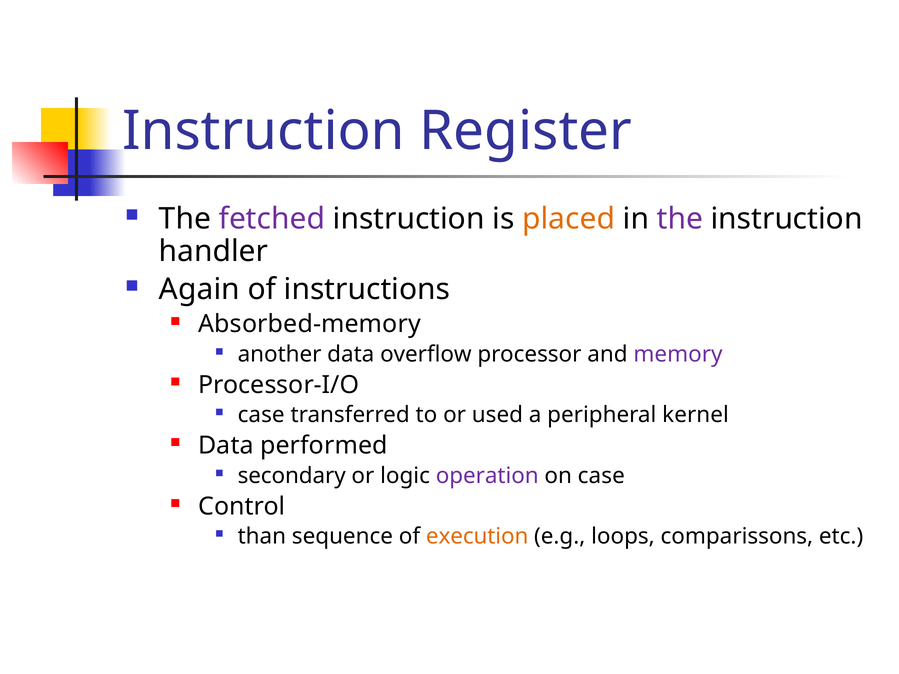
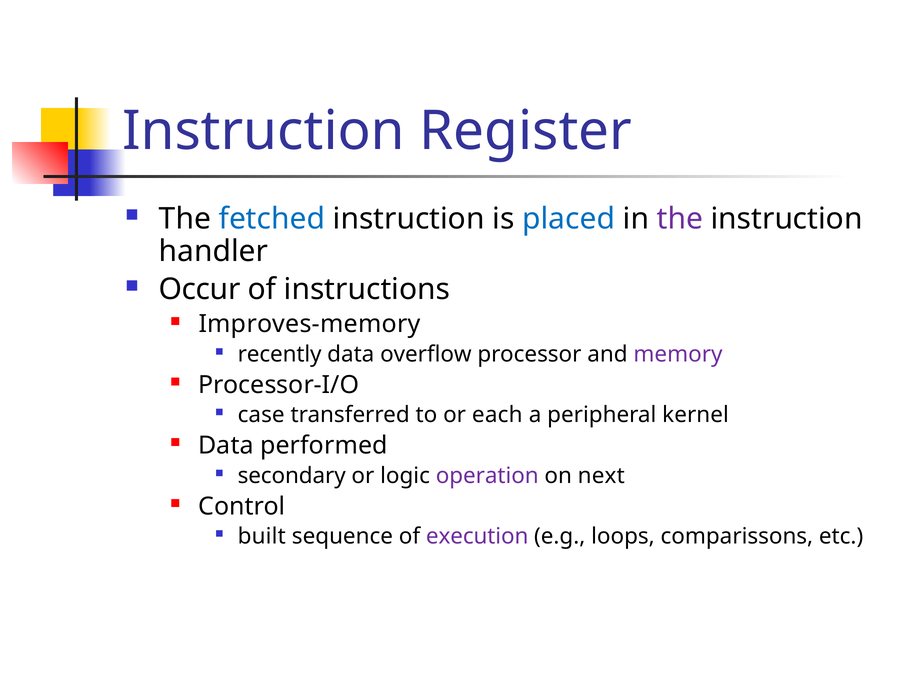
fetched colour: purple -> blue
placed colour: orange -> blue
Again: Again -> Occur
Absorbed-memory: Absorbed-memory -> Improves-memory
another: another -> recently
used: used -> each
on case: case -> next
than: than -> built
execution colour: orange -> purple
